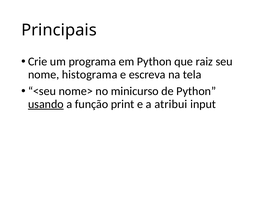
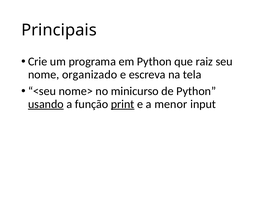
histograma: histograma -> organizado
print underline: none -> present
atribui: atribui -> menor
